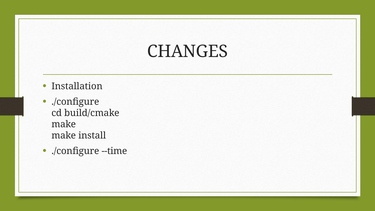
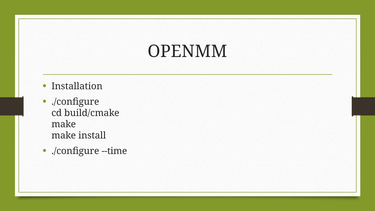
CHANGES: CHANGES -> OPENMM
